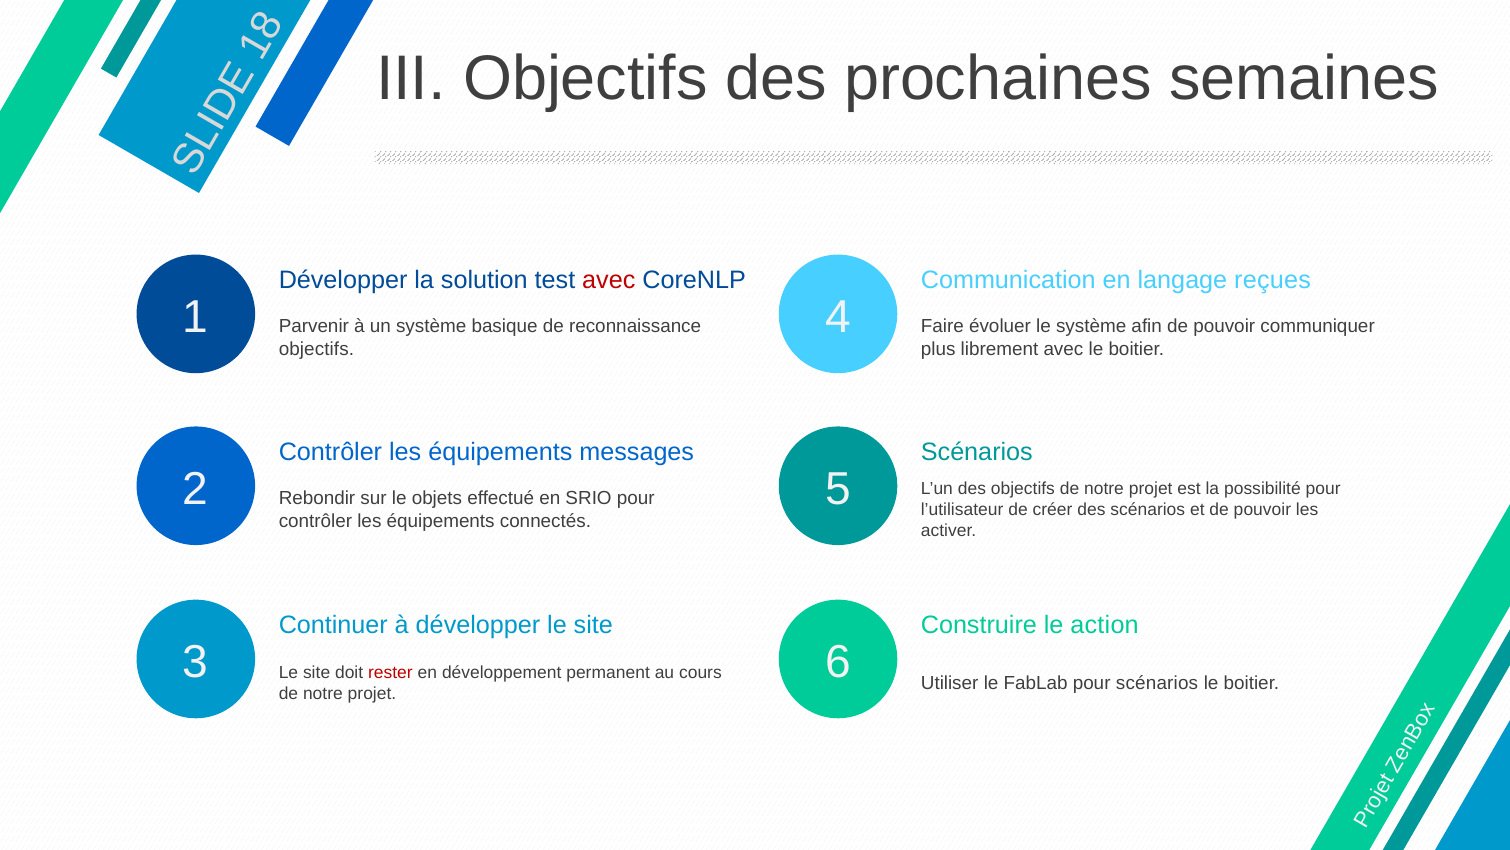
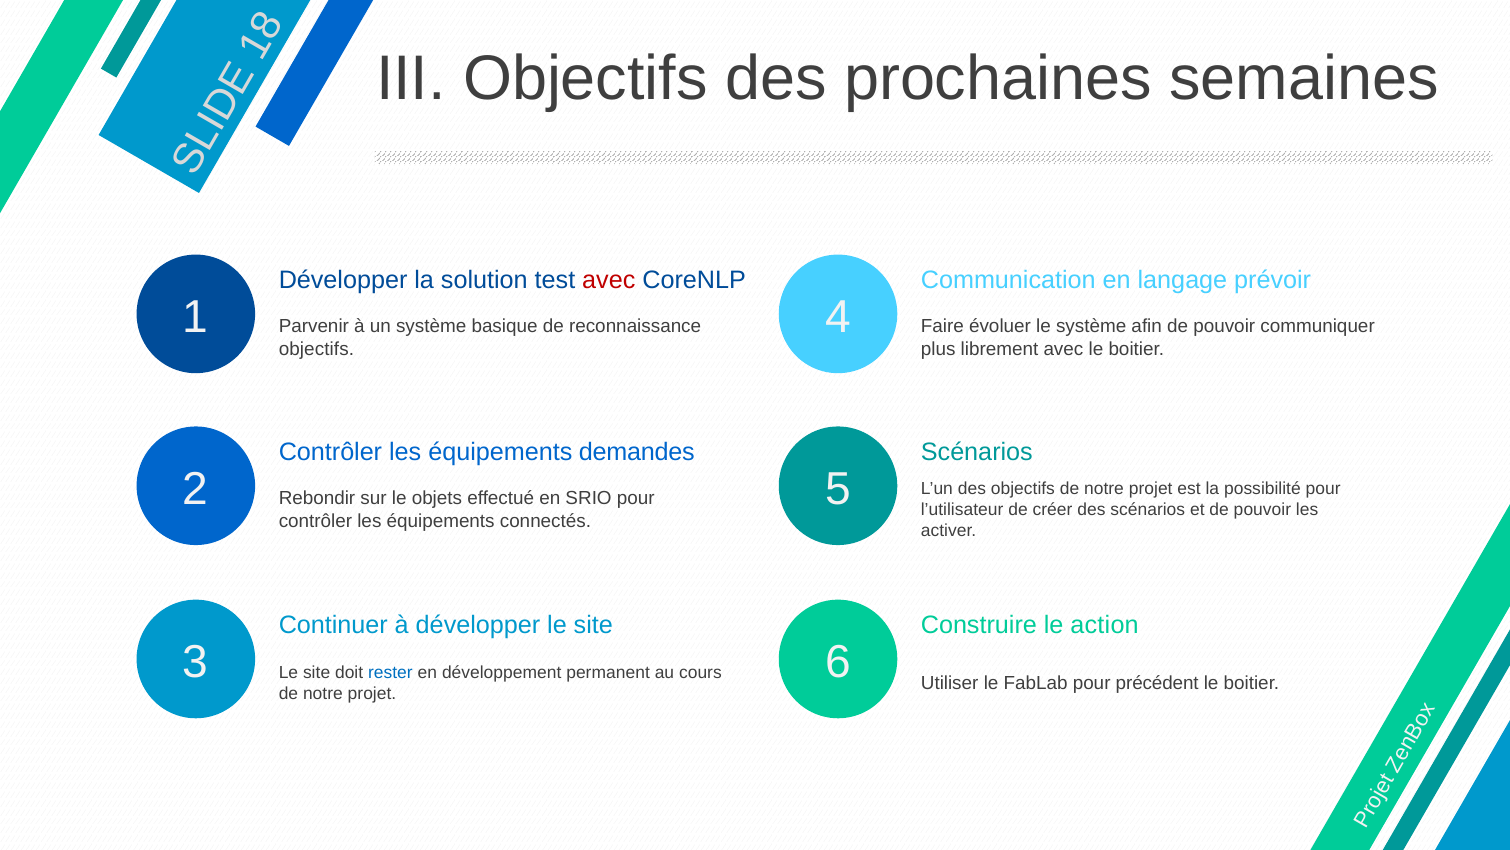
reçues: reçues -> prévoir
messages: messages -> demandes
rester colour: red -> blue
pour scénarios: scénarios -> précédent
